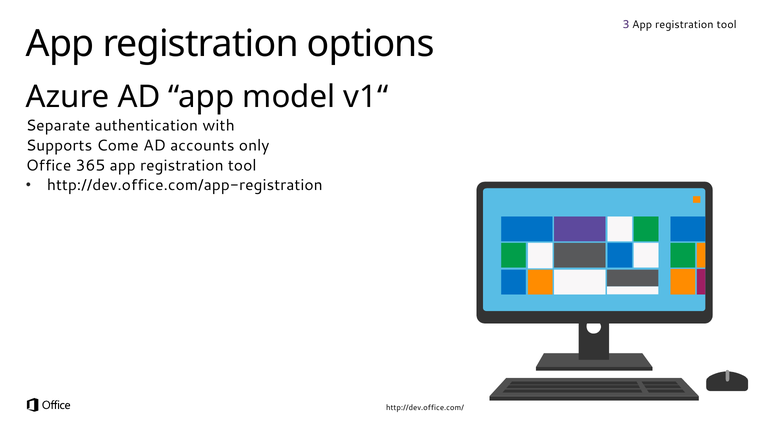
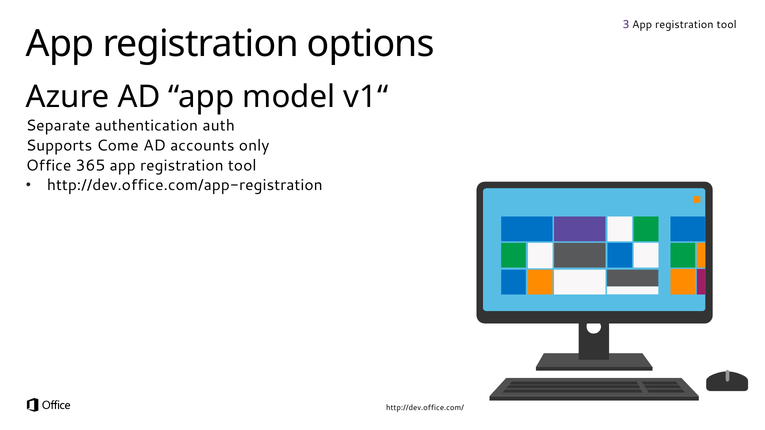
with: with -> auth
